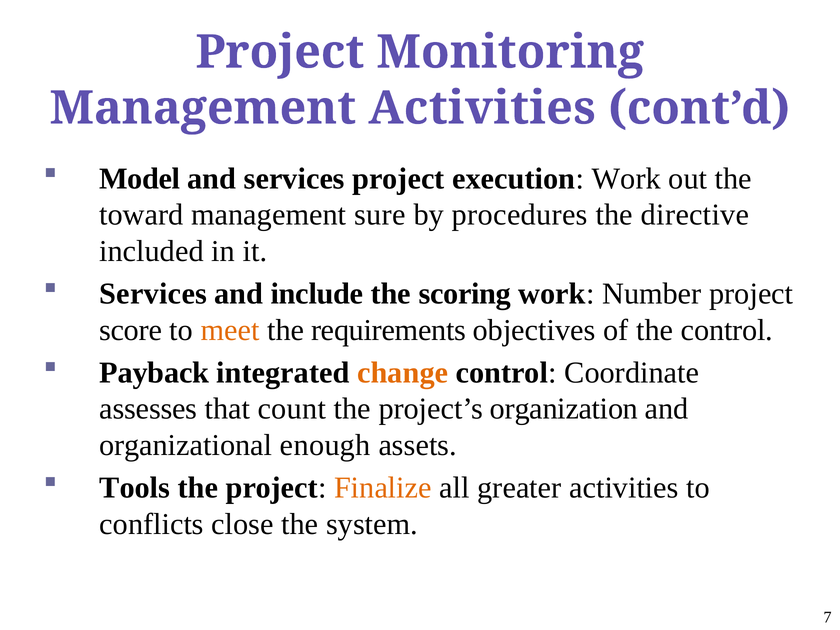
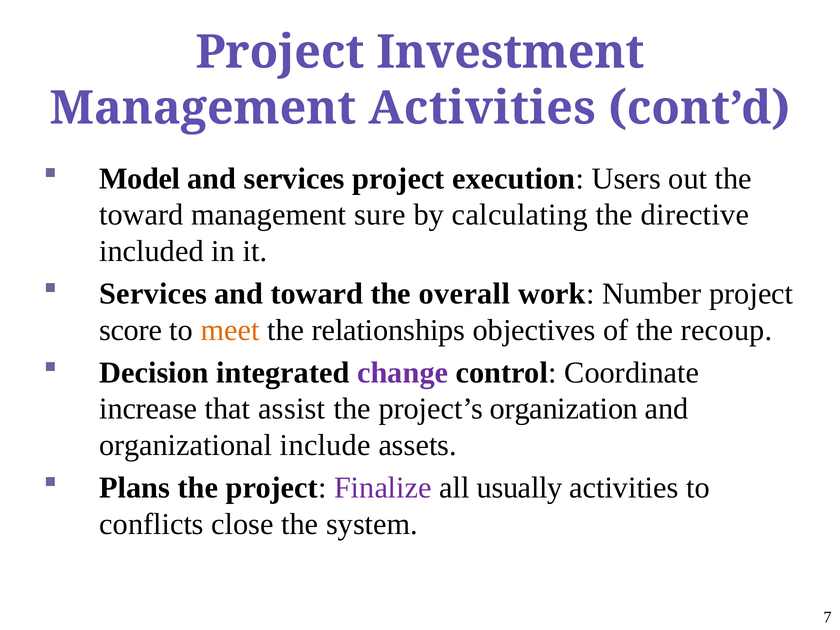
Monitoring: Monitoring -> Investment
execution Work: Work -> Users
procedures: procedures -> calculating
and include: include -> toward
scoring: scoring -> overall
requirements: requirements -> relationships
the control: control -> recoup
Payback: Payback -> Decision
change colour: orange -> purple
assesses: assesses -> increase
count: count -> assist
enough: enough -> include
Tools: Tools -> Plans
Finalize colour: orange -> purple
greater: greater -> usually
